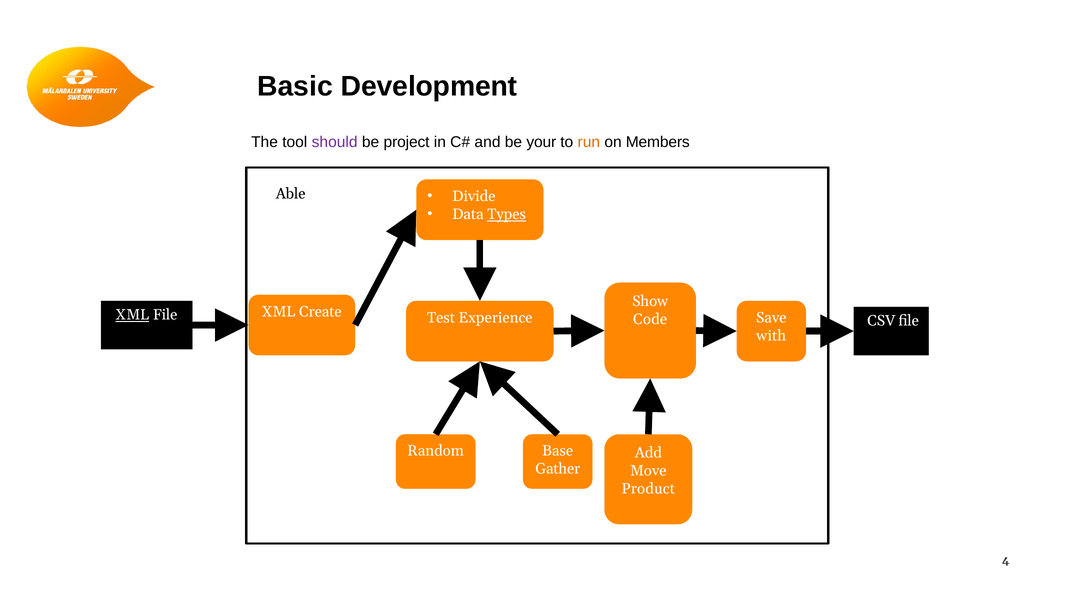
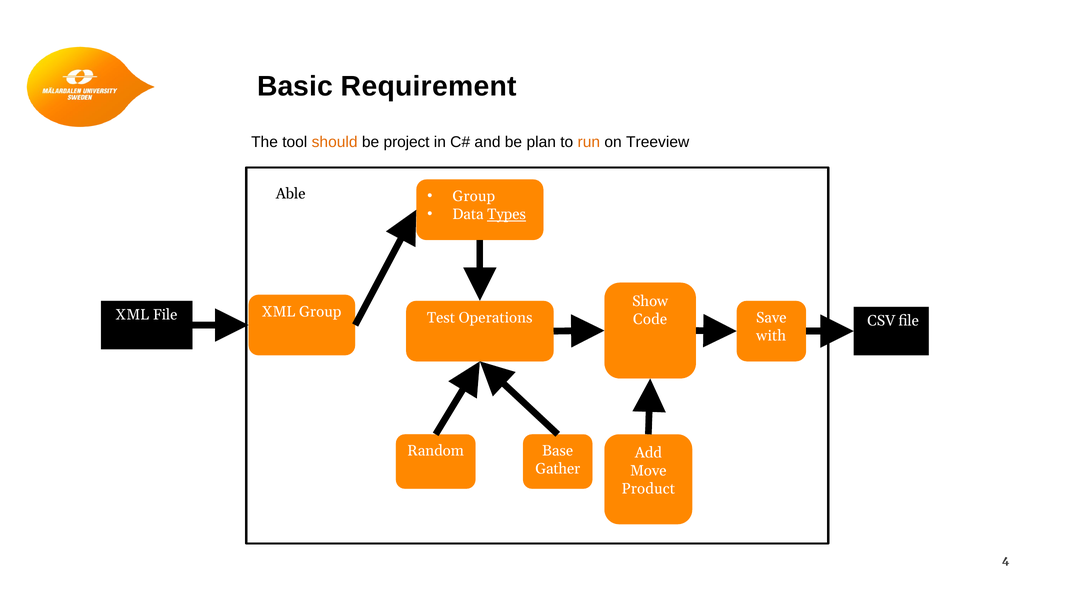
Development: Development -> Requirement
should colour: purple -> orange
your: your -> plan
Members: Members -> Treeview
Divide at (474, 196): Divide -> Group
XML at (132, 315) underline: present -> none
XML Create: Create -> Group
Experience: Experience -> Operations
